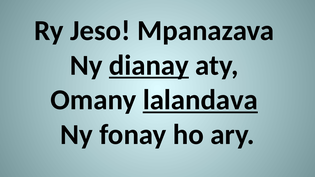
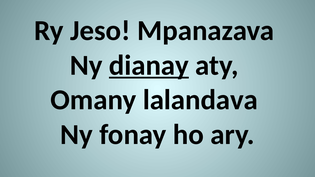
lalandava underline: present -> none
